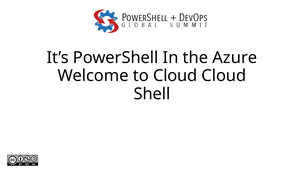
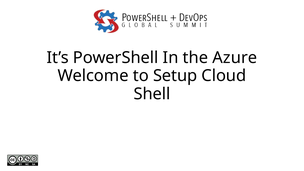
to Cloud: Cloud -> Setup
